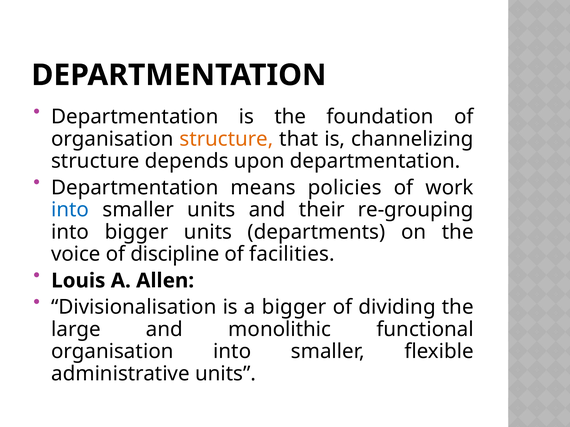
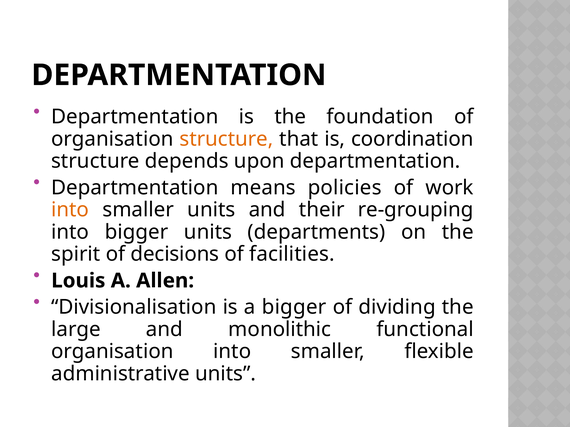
channelizing: channelizing -> coordination
into at (70, 210) colour: blue -> orange
voice: voice -> spirit
discipline: discipline -> decisions
